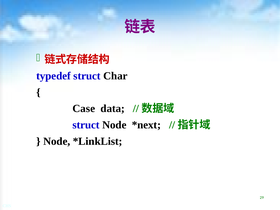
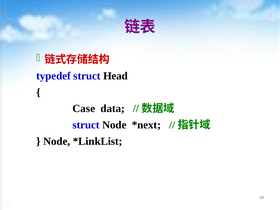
Char: Char -> Head
